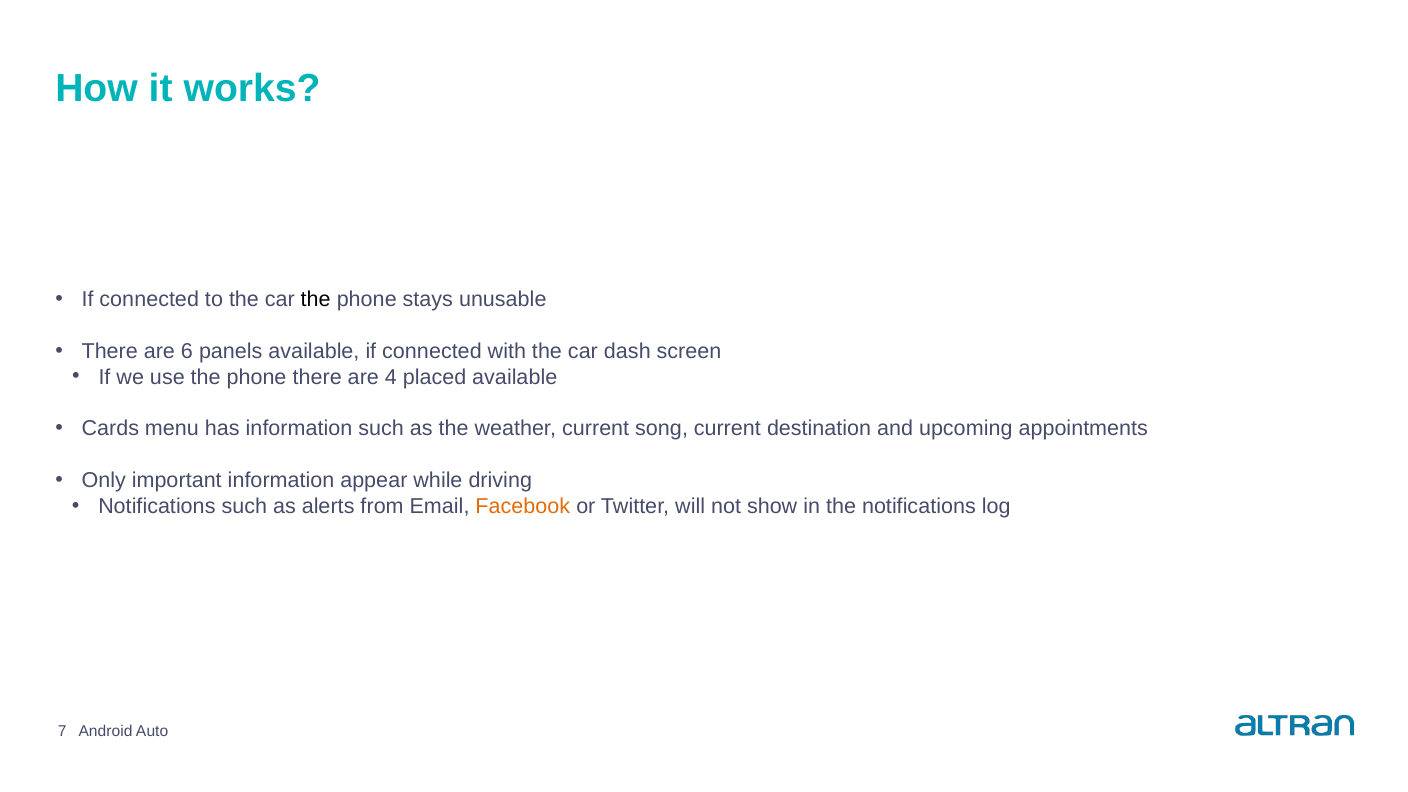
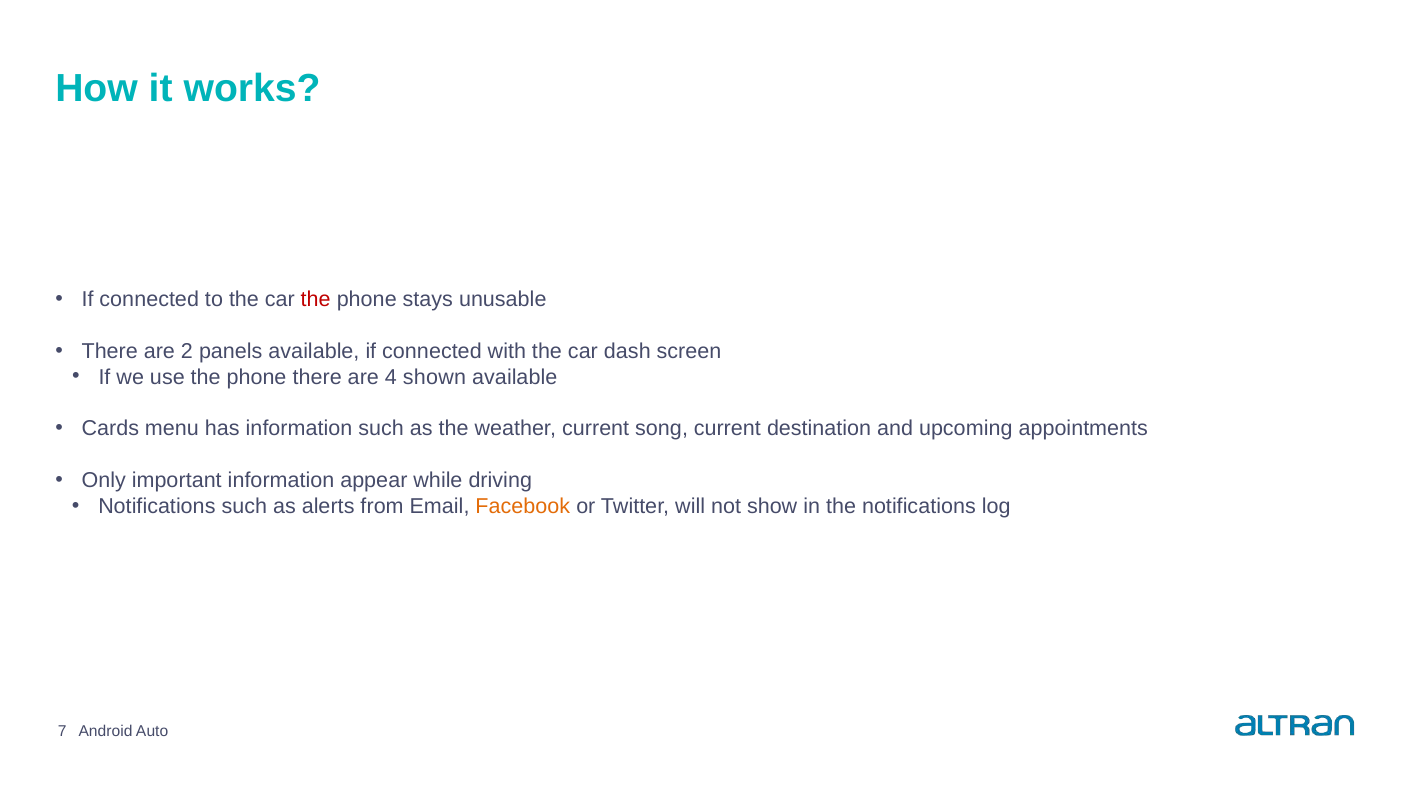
the at (316, 300) colour: black -> red
6: 6 -> 2
placed: placed -> shown
